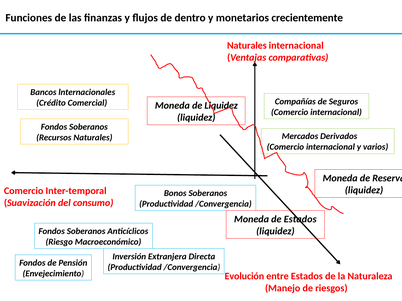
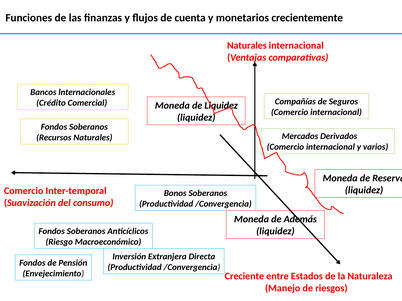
dentro: dentro -> cuenta
de Estados: Estados -> Además
Evolución: Evolución -> Creciente
